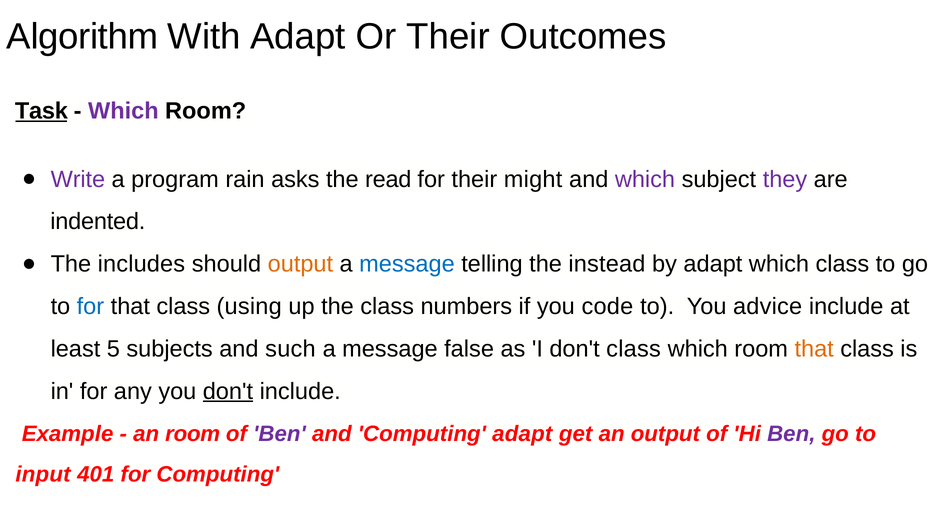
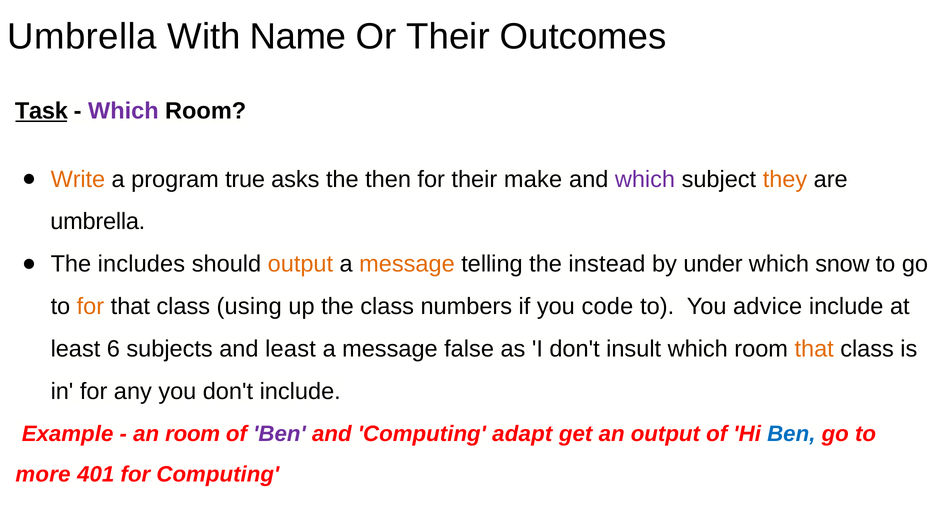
Algorithm at (82, 37): Algorithm -> Umbrella
With Adapt: Adapt -> Name
Write colour: purple -> orange
rain: rain -> true
read: read -> then
might: might -> make
they colour: purple -> orange
indented at (98, 222): indented -> umbrella
message at (407, 264) colour: blue -> orange
by adapt: adapt -> under
which class: class -> snow
for at (90, 306) colour: blue -> orange
5: 5 -> 6
and such: such -> least
don't class: class -> insult
don't at (228, 391) underline: present -> none
Ben at (791, 434) colour: purple -> blue
input: input -> more
